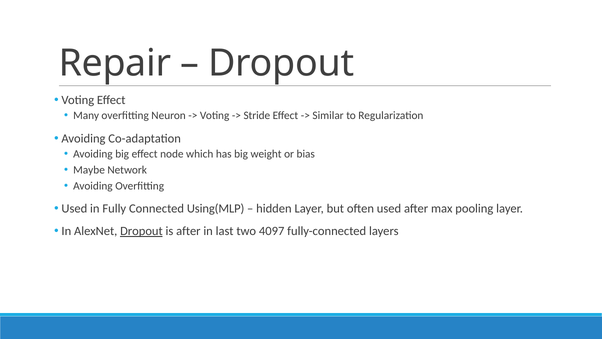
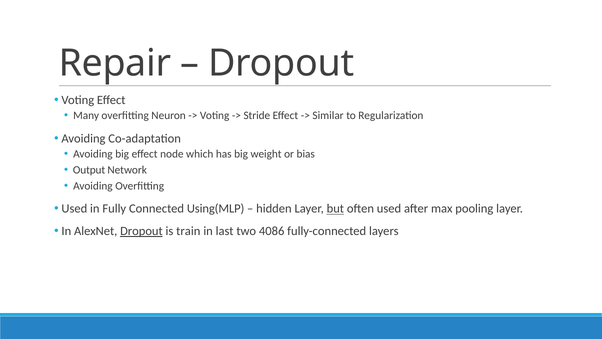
Maybe: Maybe -> Output
but underline: none -> present
is after: after -> train
4097: 4097 -> 4086
